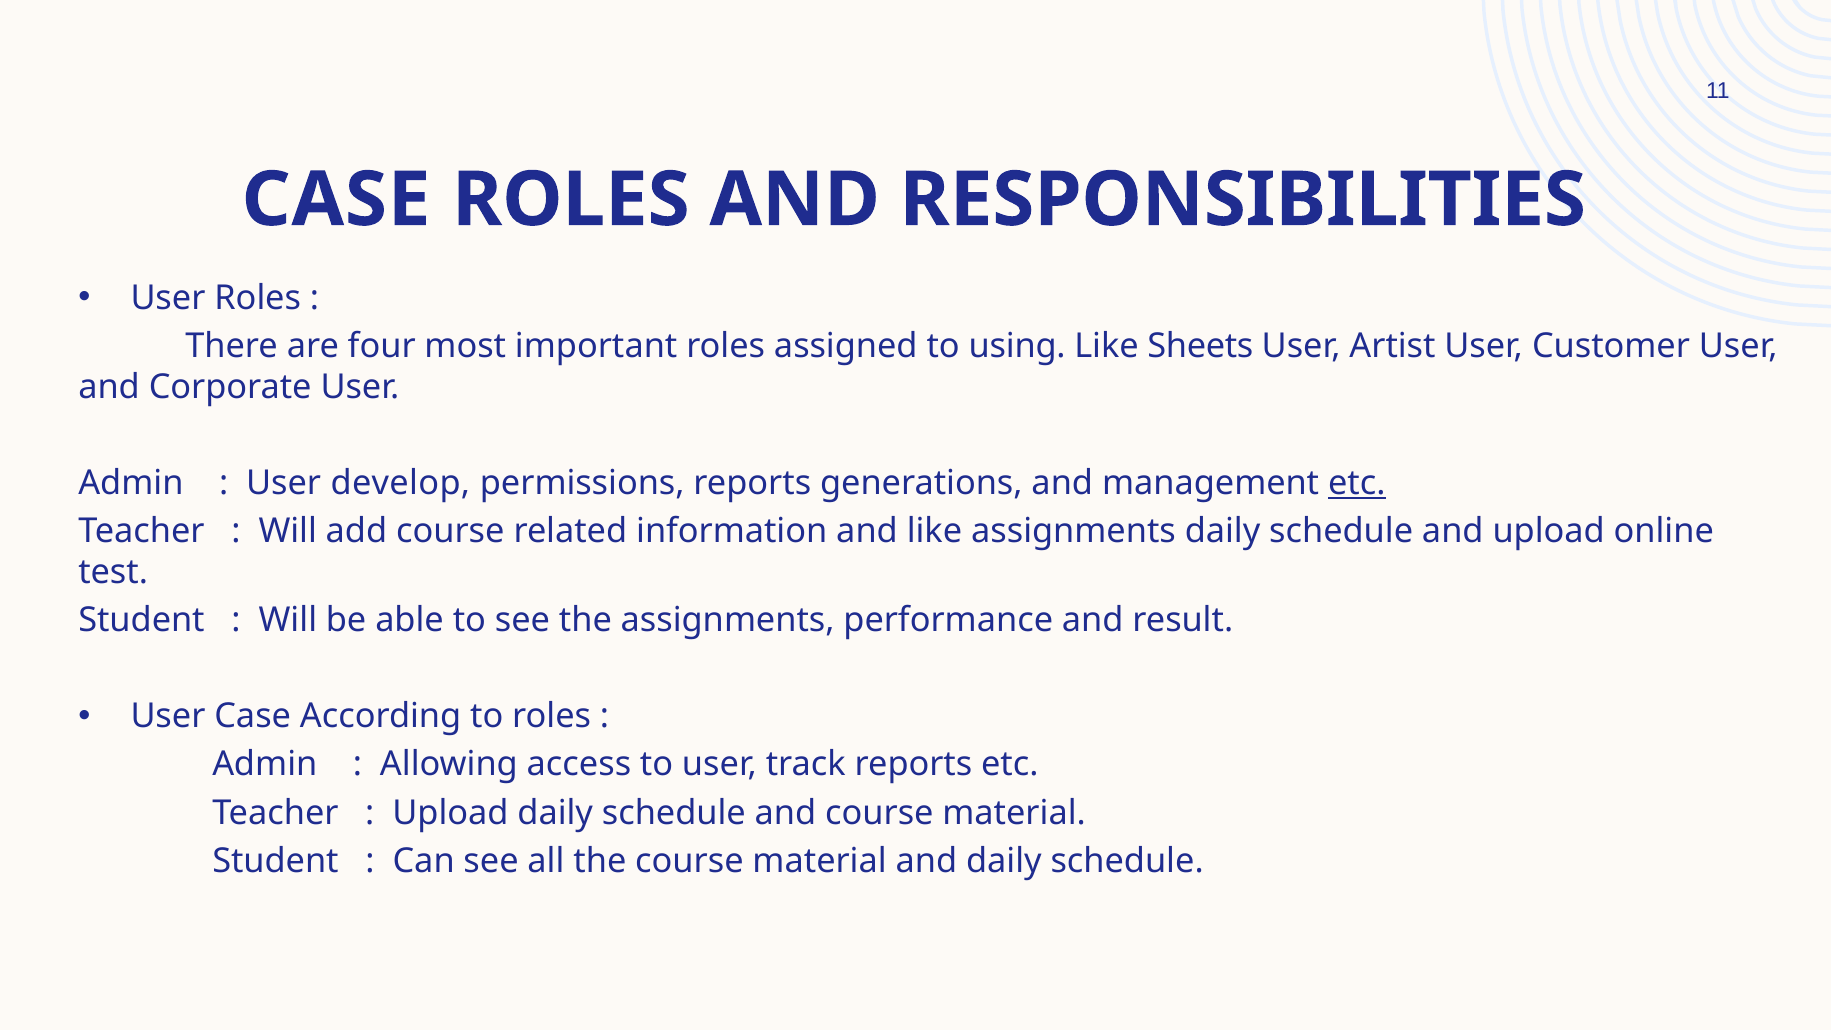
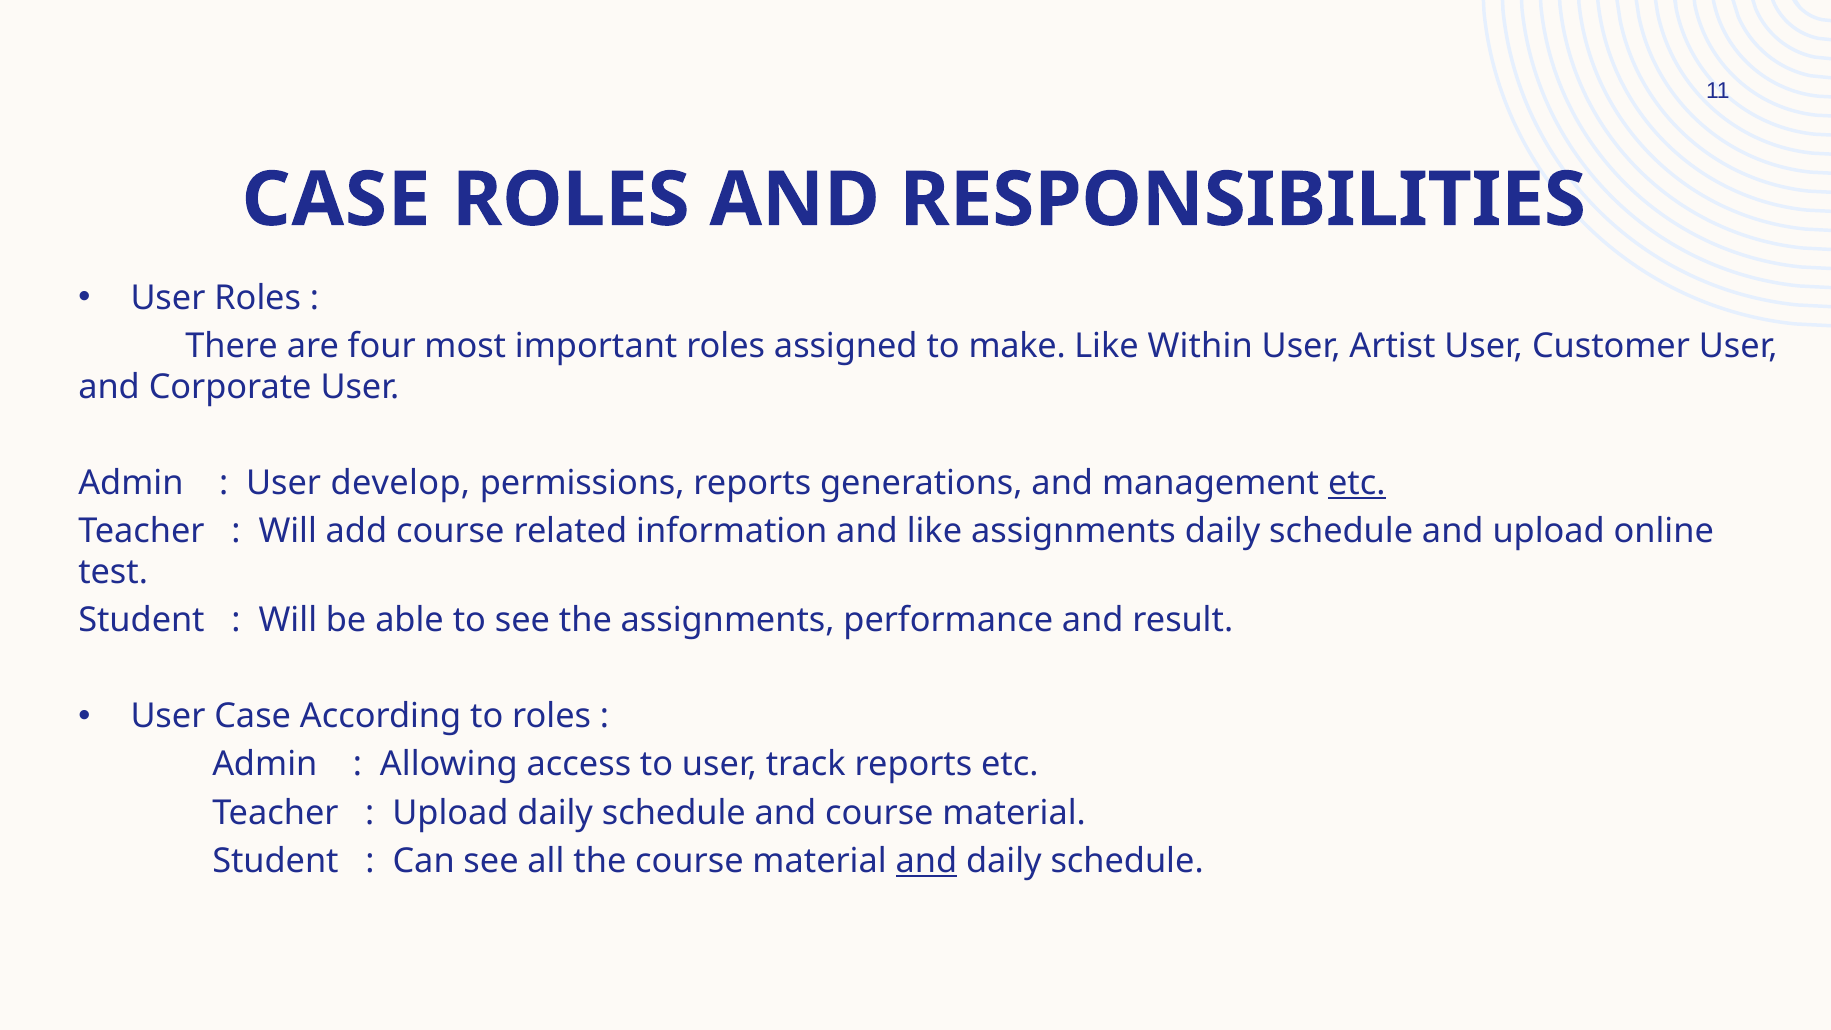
using: using -> make
Sheets: Sheets -> Within
and at (926, 861) underline: none -> present
